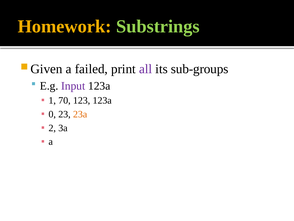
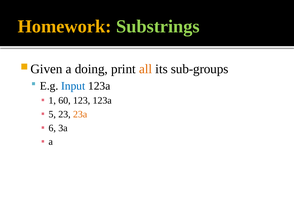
failed: failed -> doing
all colour: purple -> orange
Input colour: purple -> blue
70: 70 -> 60
0: 0 -> 5
2: 2 -> 6
